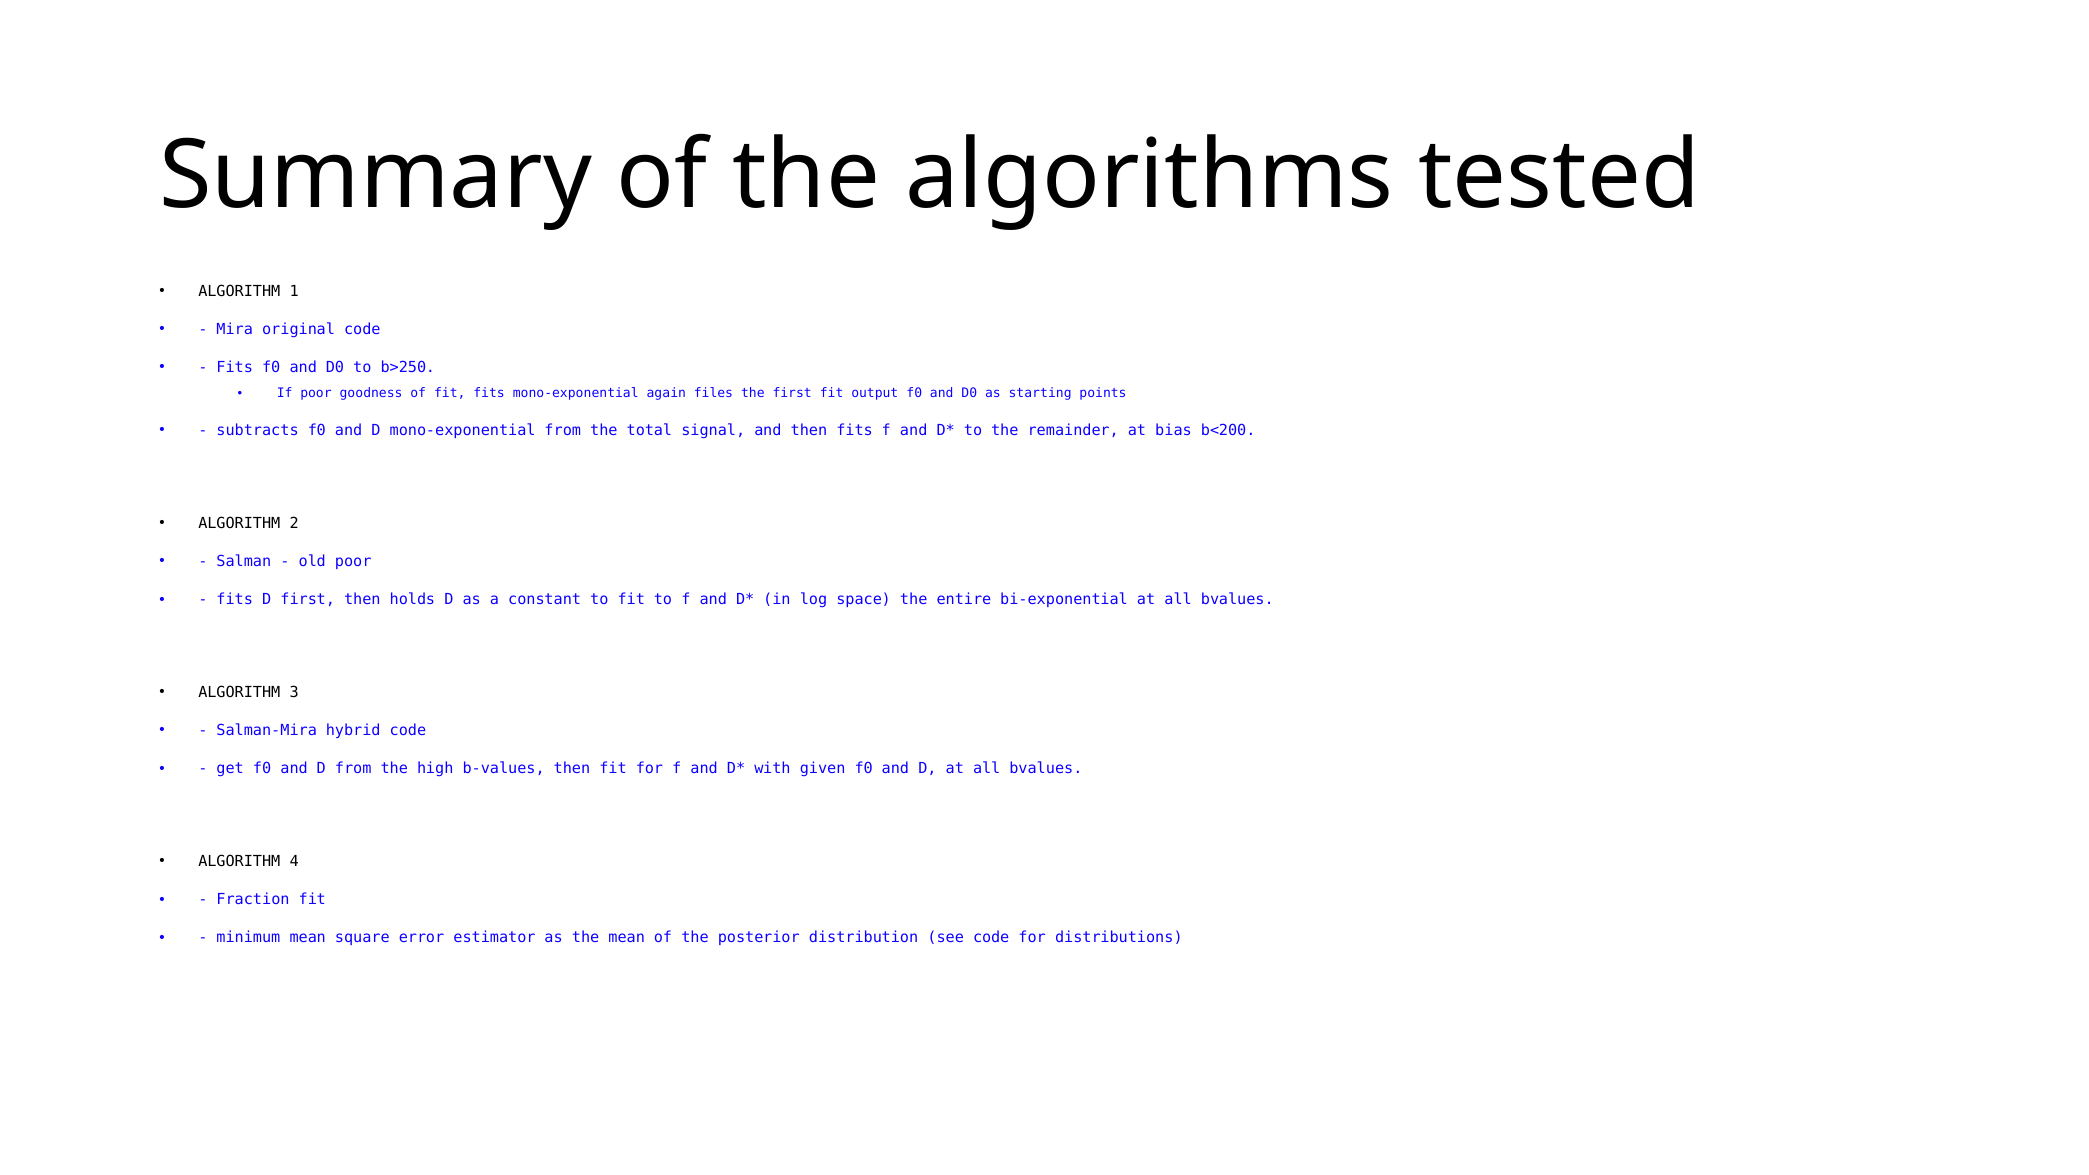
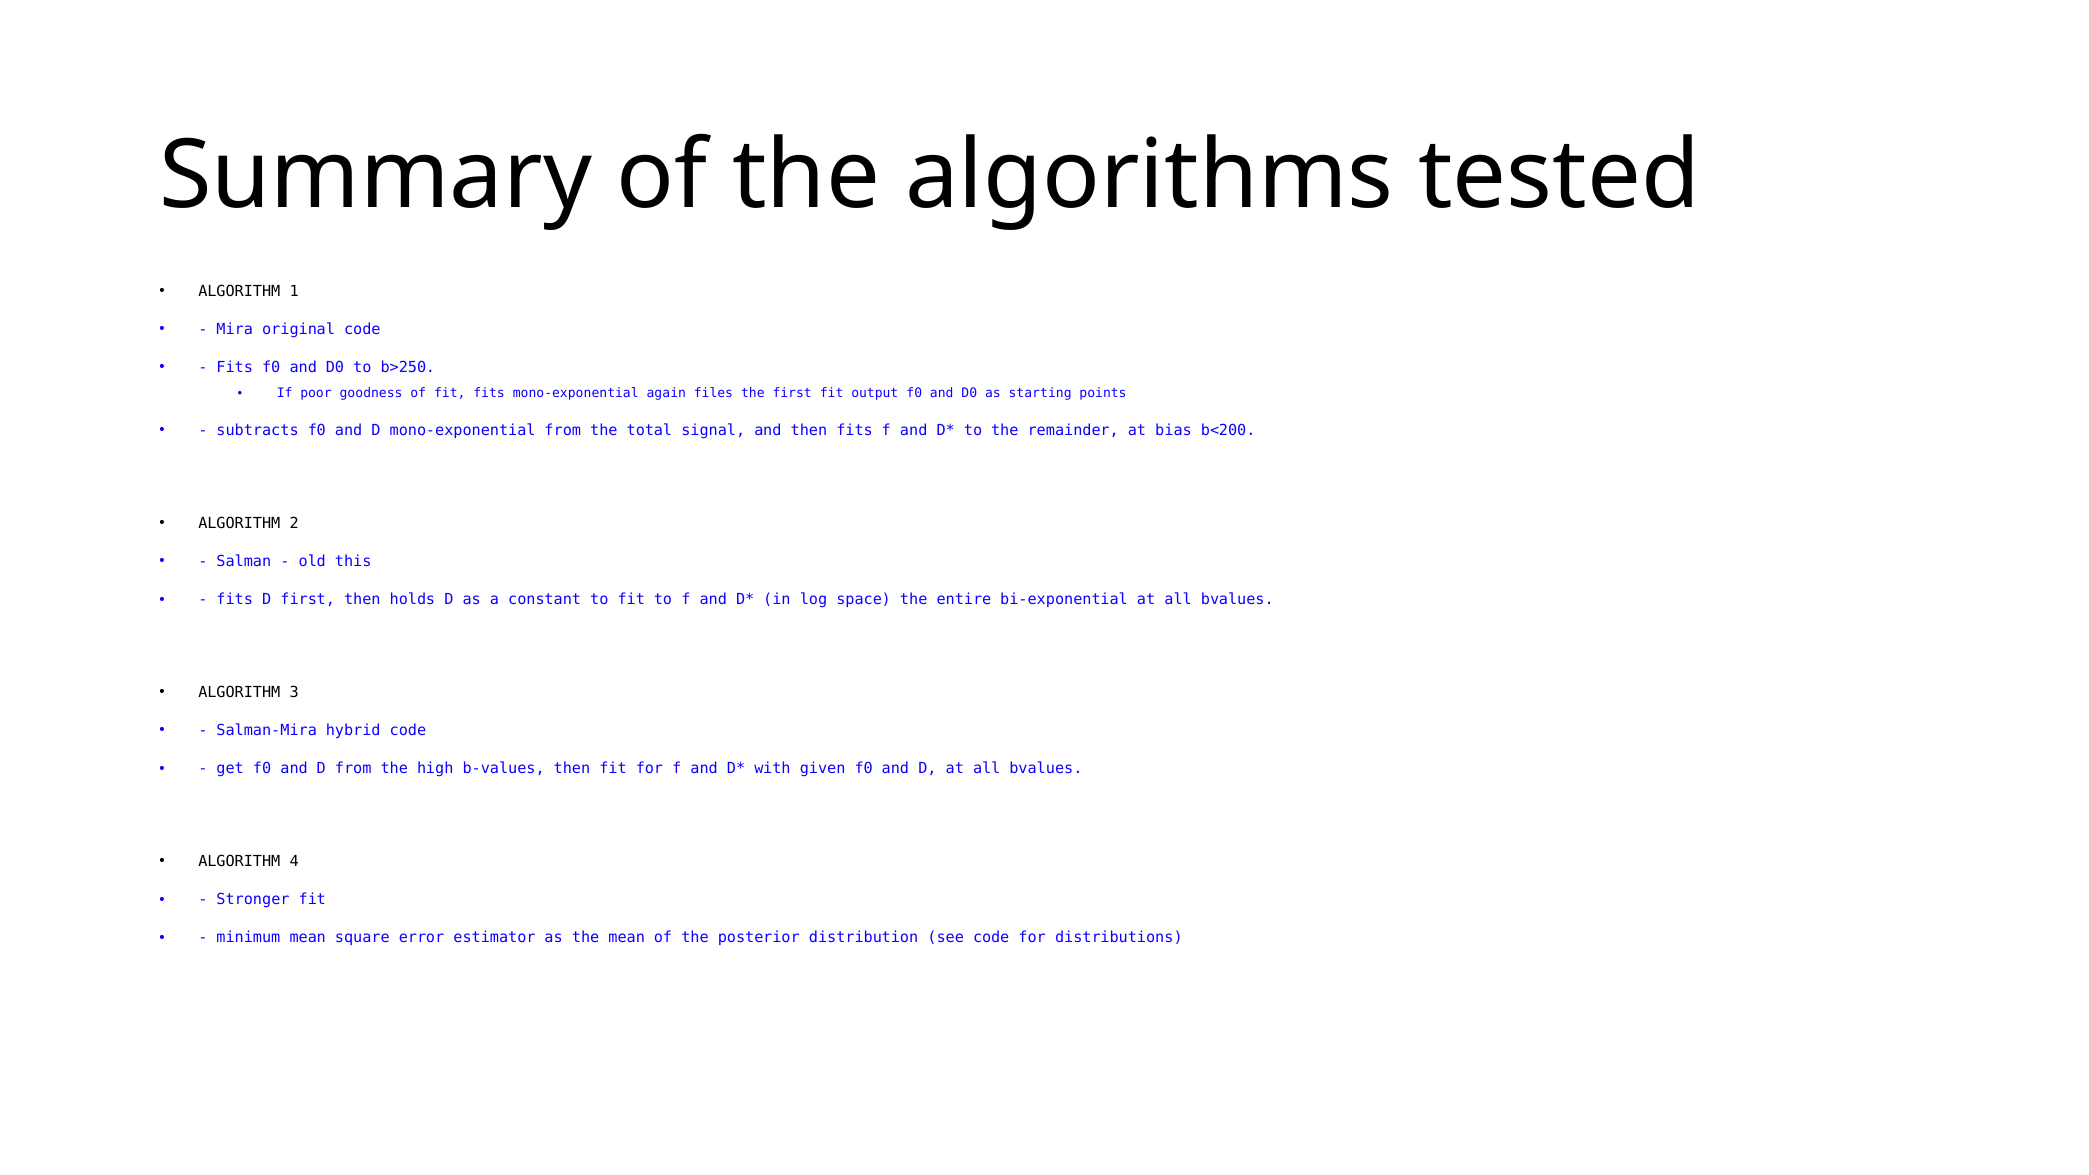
old poor: poor -> this
Fraction: Fraction -> Stronger
